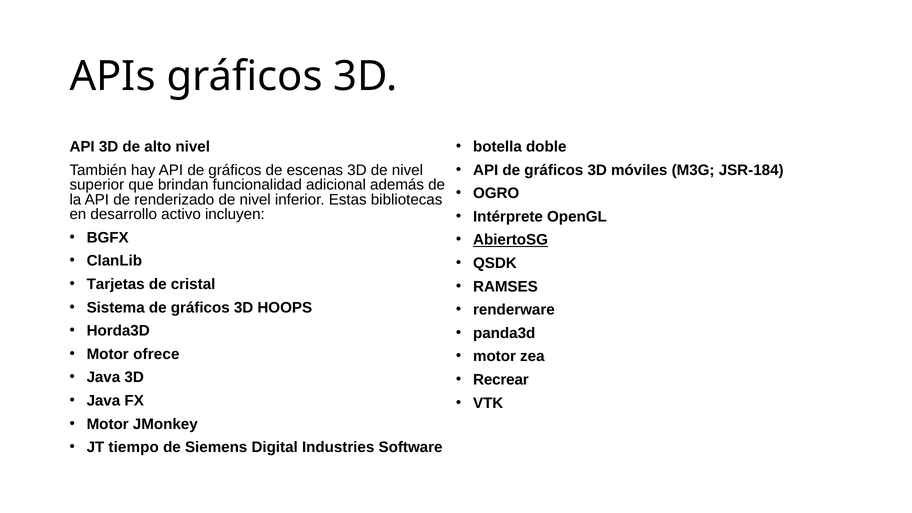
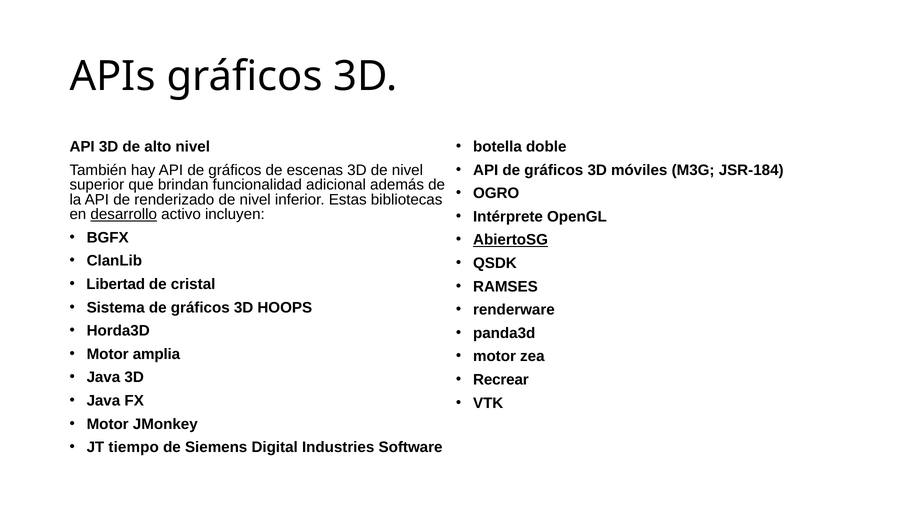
desarrollo underline: none -> present
Tarjetas: Tarjetas -> Libertad
ofrece: ofrece -> amplia
